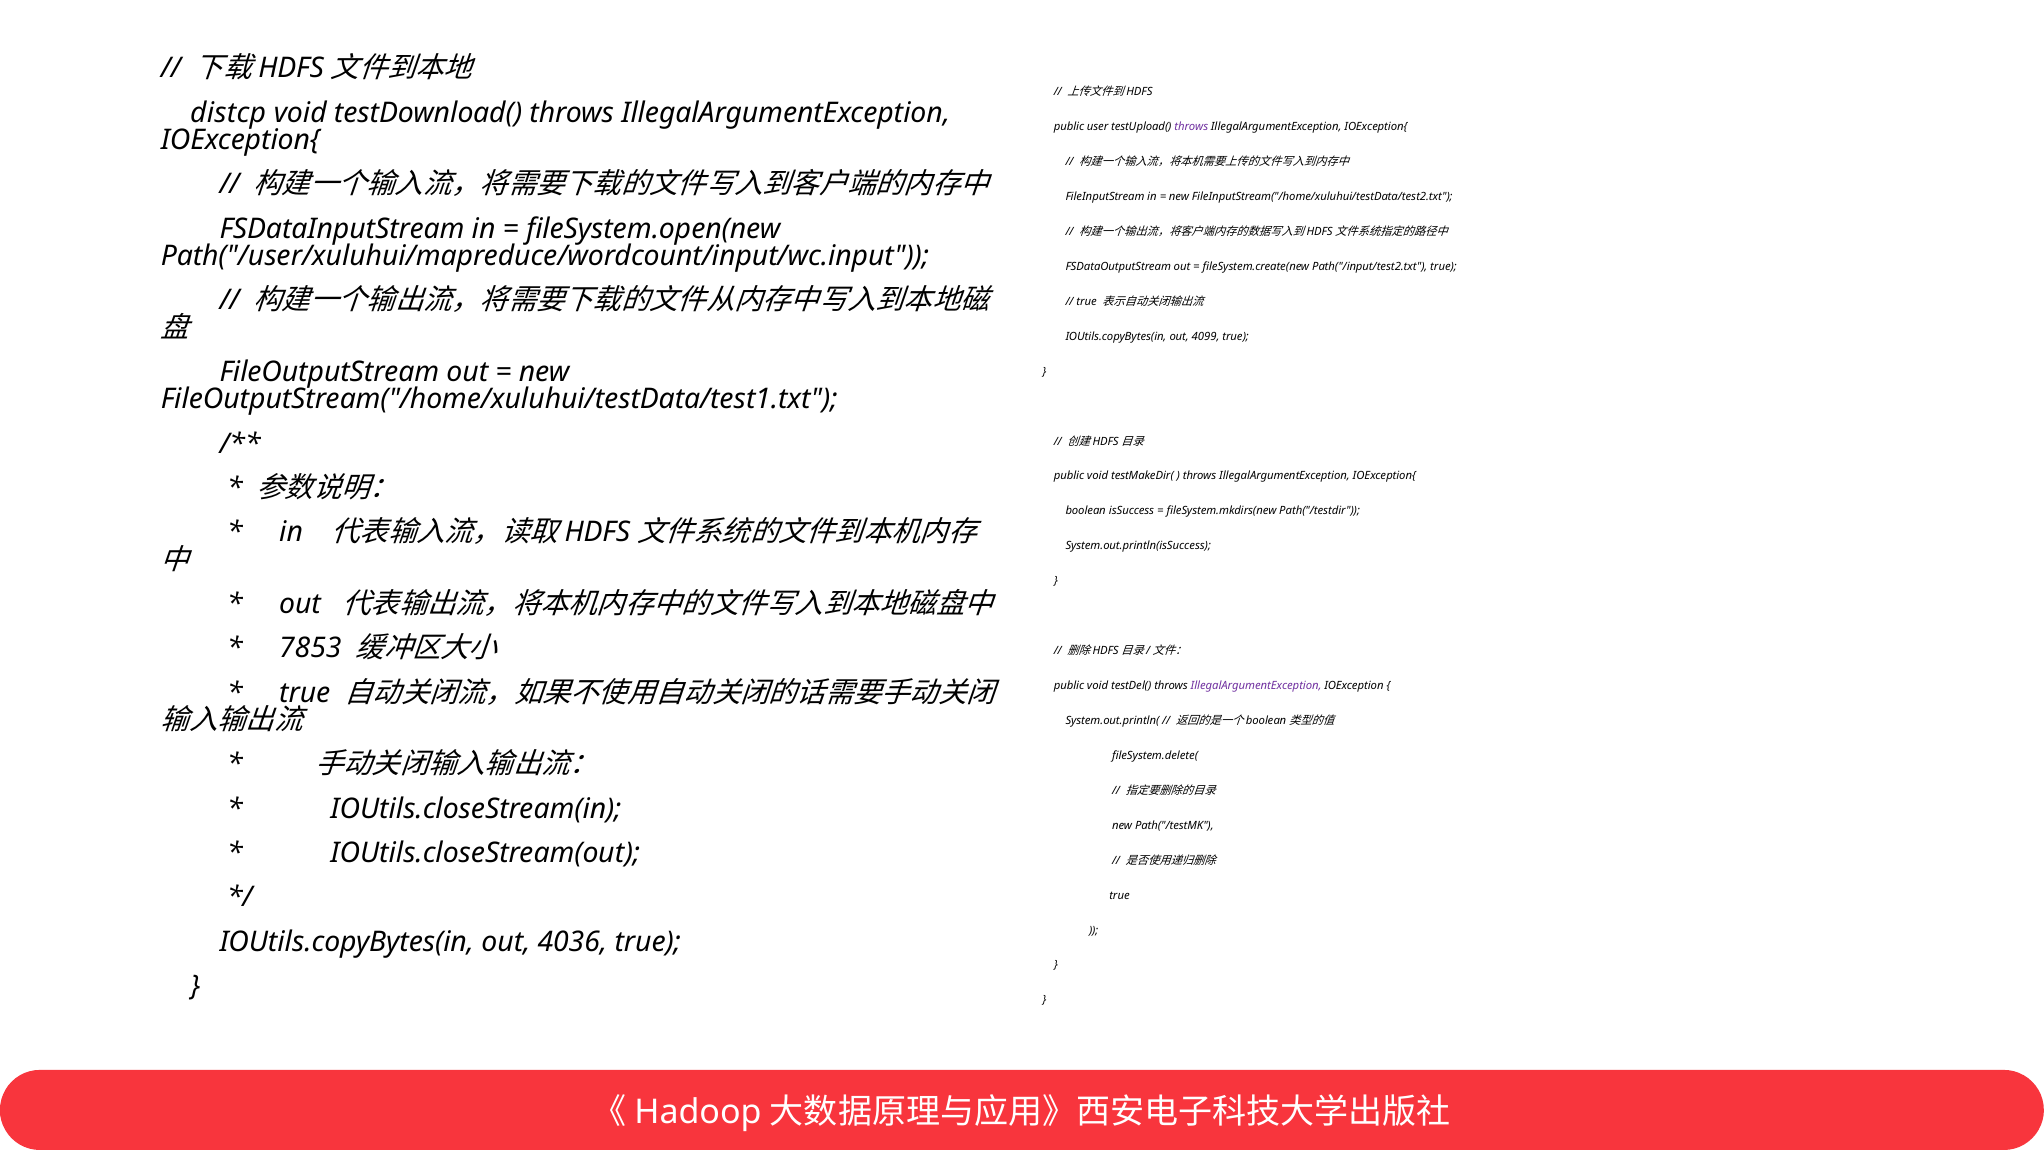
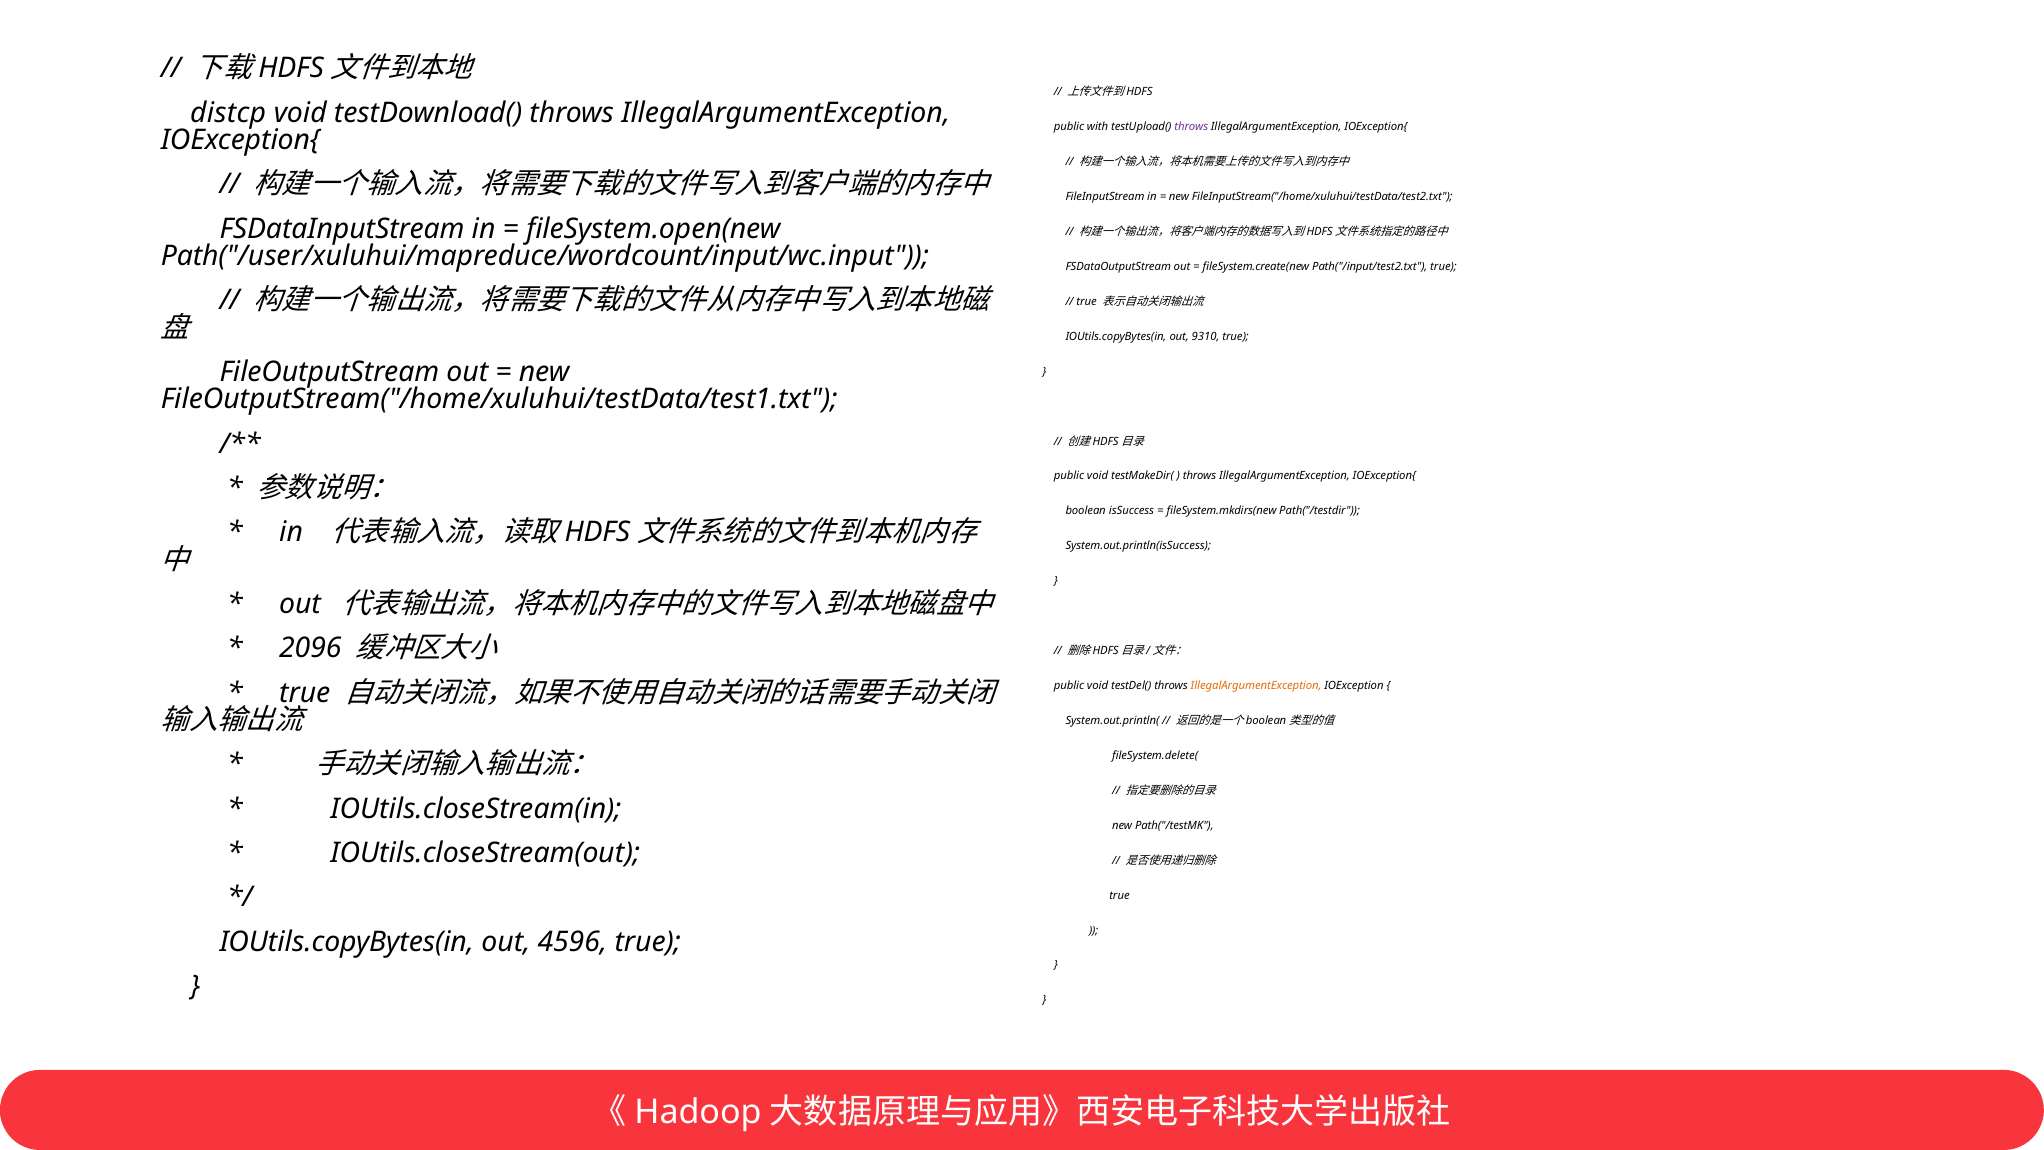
user: user -> with
4099: 4099 -> 9310
7853: 7853 -> 2096
IllegalArgumentException at (1256, 686) colour: purple -> orange
4036: 4036 -> 4596
